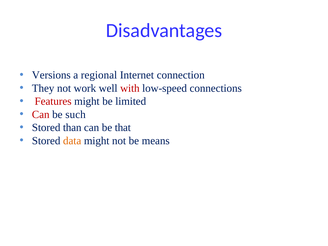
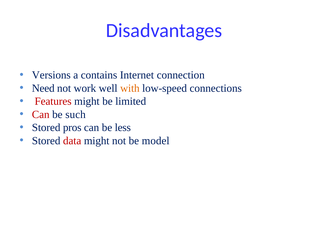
regional: regional -> contains
They: They -> Need
with colour: red -> orange
than: than -> pros
that: that -> less
data colour: orange -> red
means: means -> model
